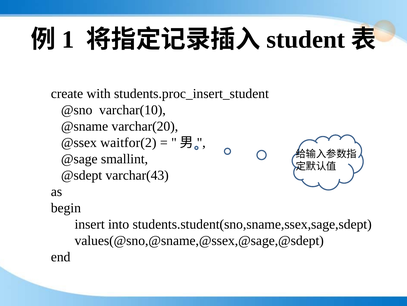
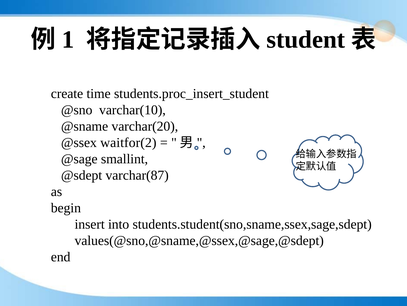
with: with -> time
varchar(43: varchar(43 -> varchar(87
